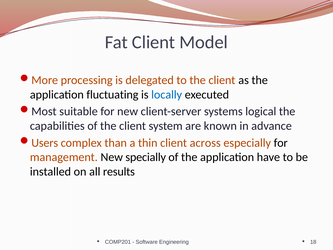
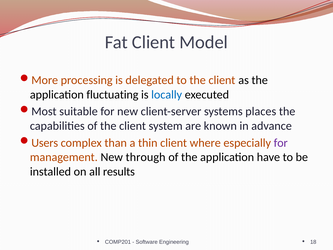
logical: logical -> places
across: across -> where
for at (281, 143) colour: black -> purple
specially: specially -> through
